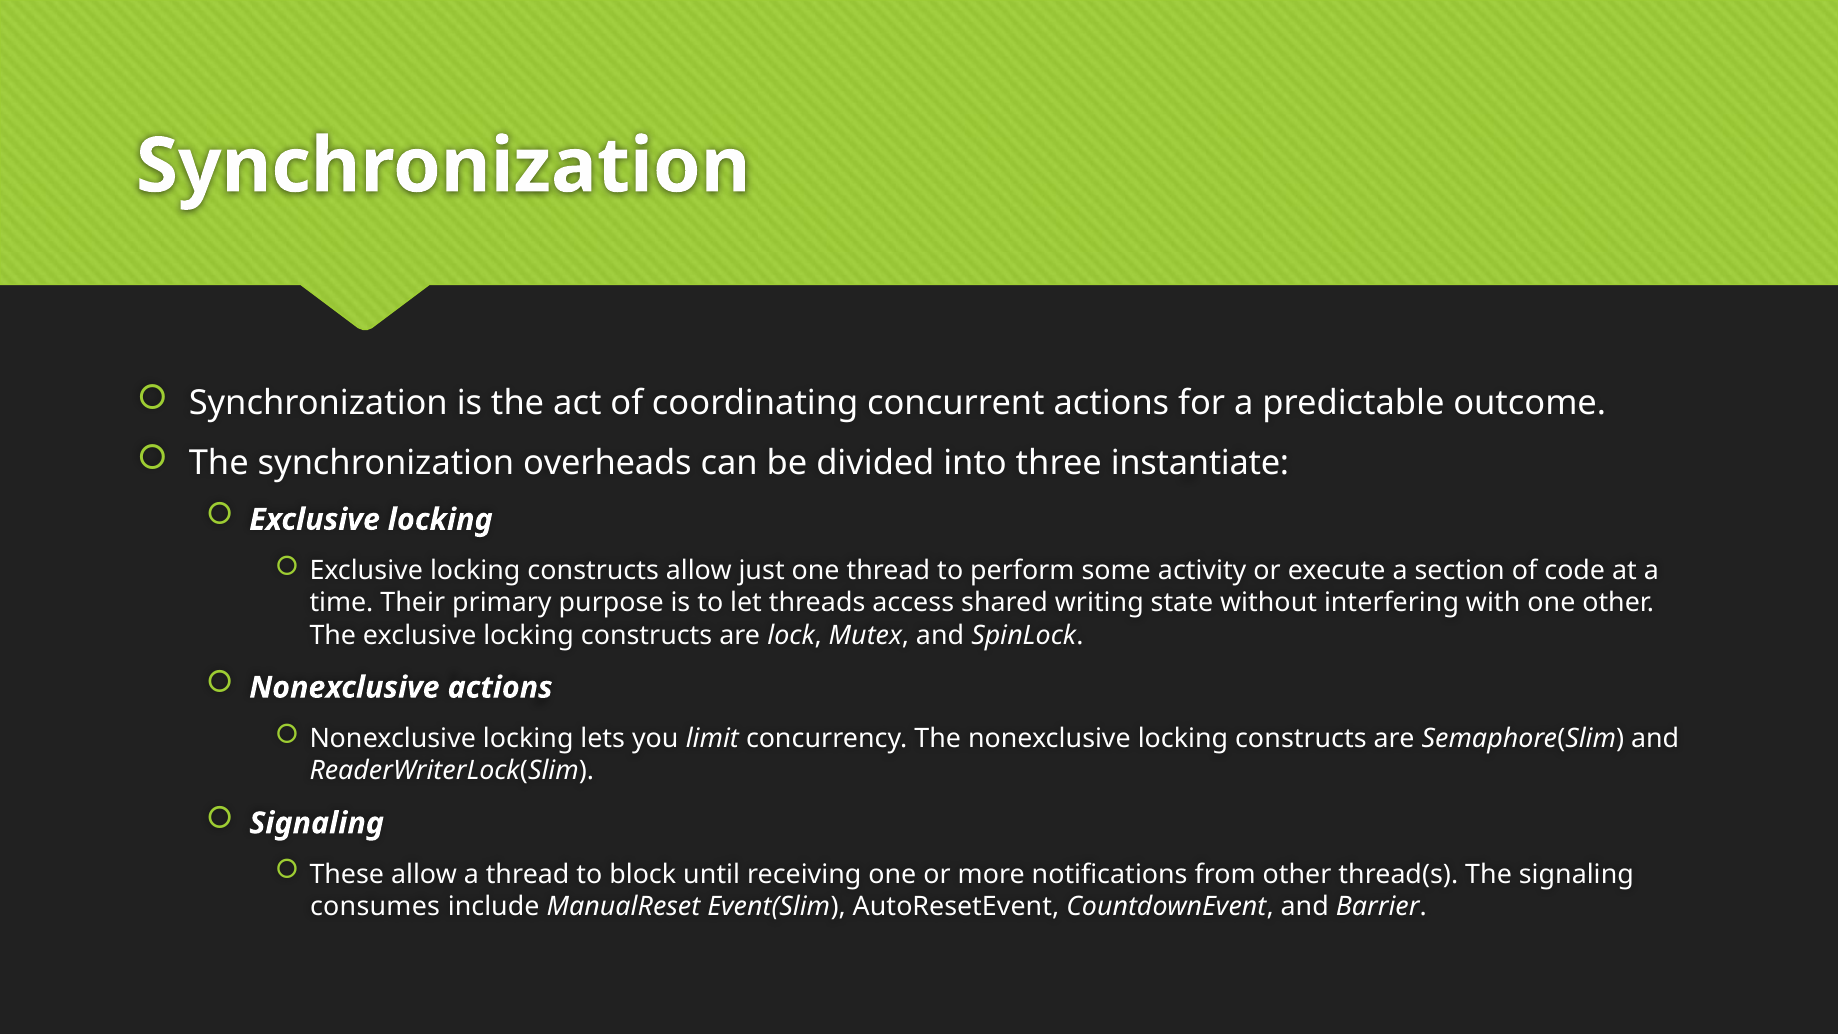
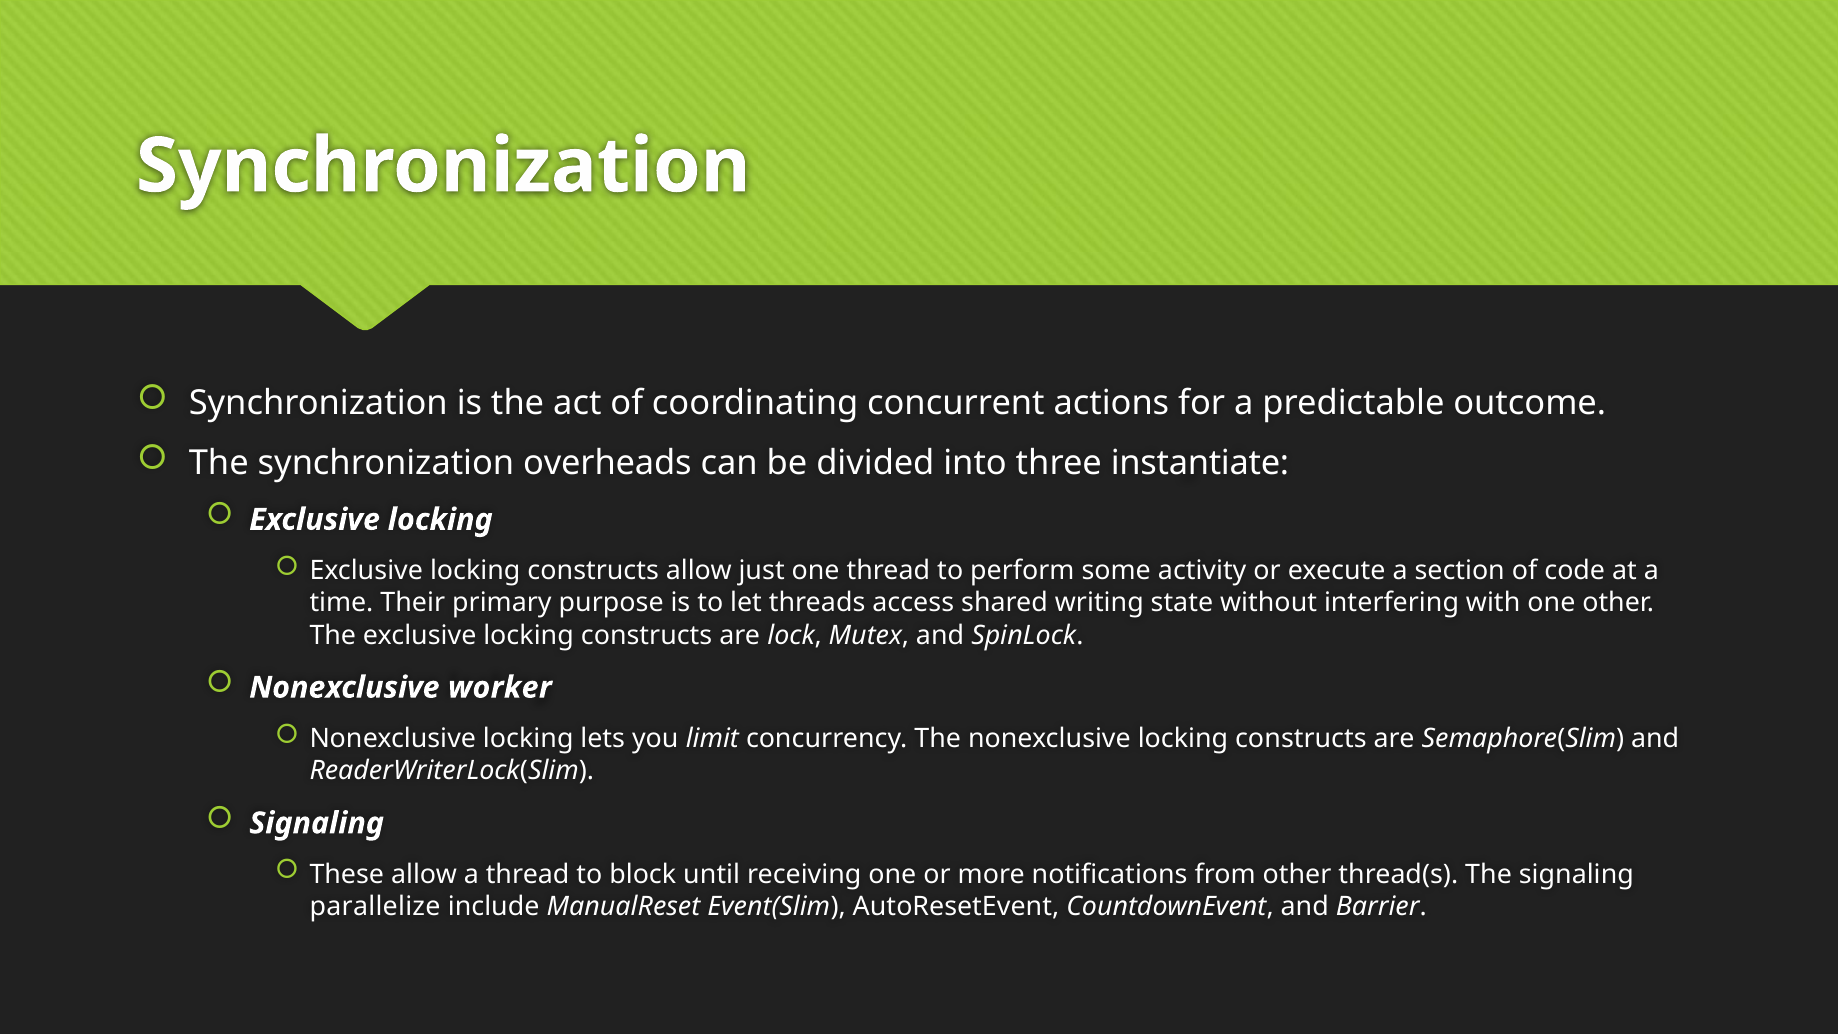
Nonexclusive actions: actions -> worker
consumes: consumes -> parallelize
